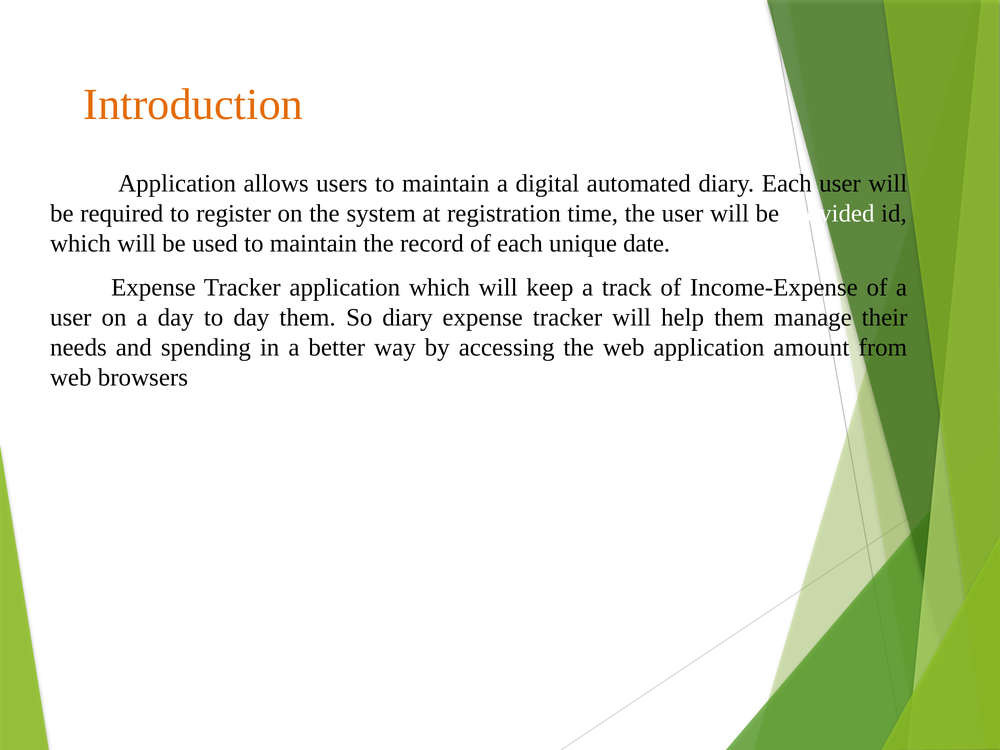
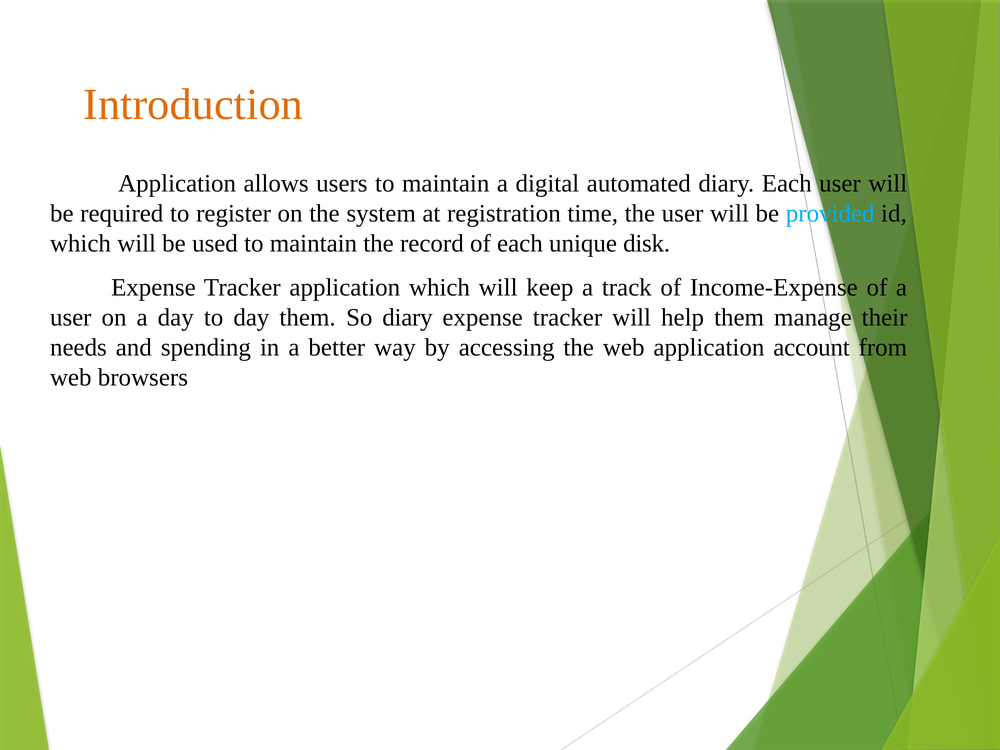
provided colour: white -> light blue
date: date -> disk
amount: amount -> account
